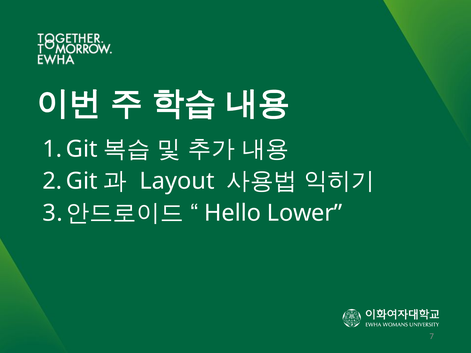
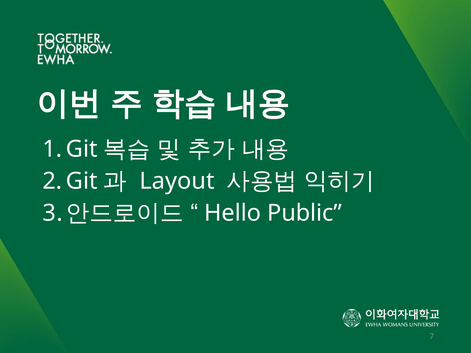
Lower: Lower -> Public
